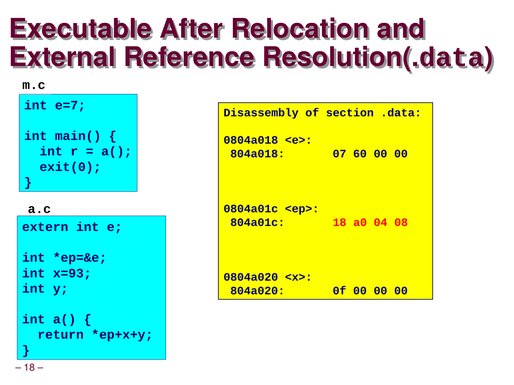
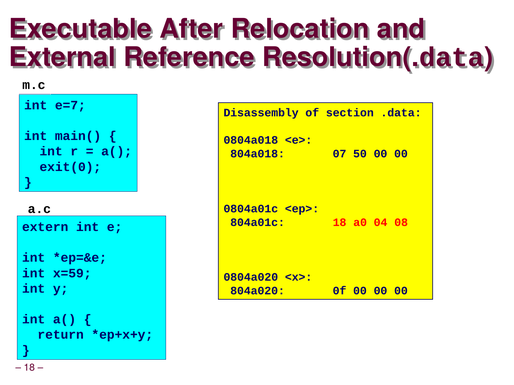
60: 60 -> 50
x=93: x=93 -> x=59
